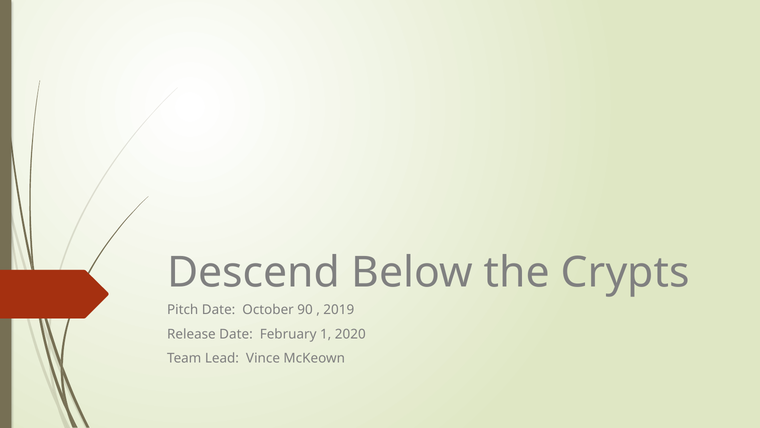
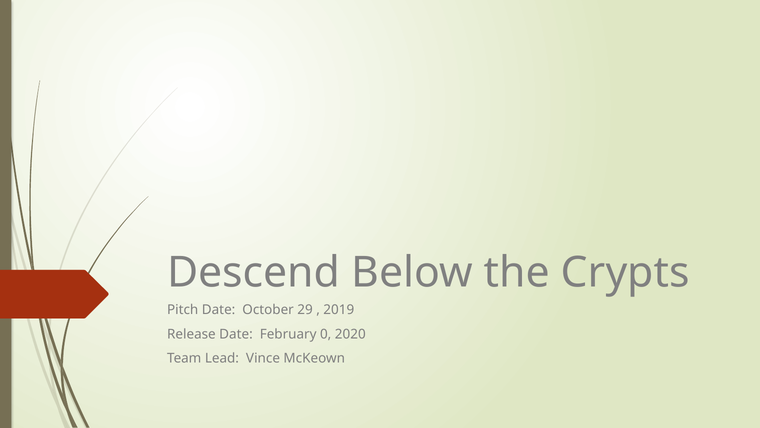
90: 90 -> 29
1: 1 -> 0
